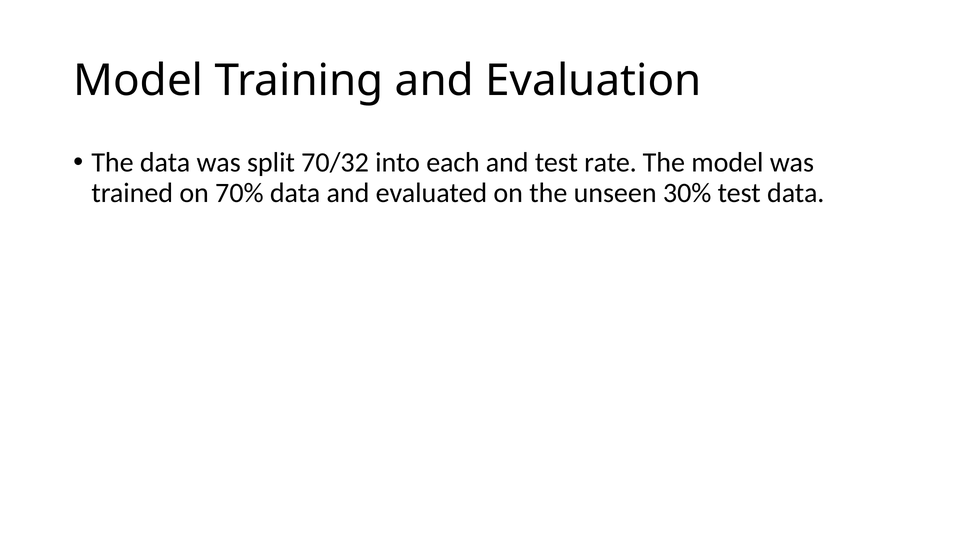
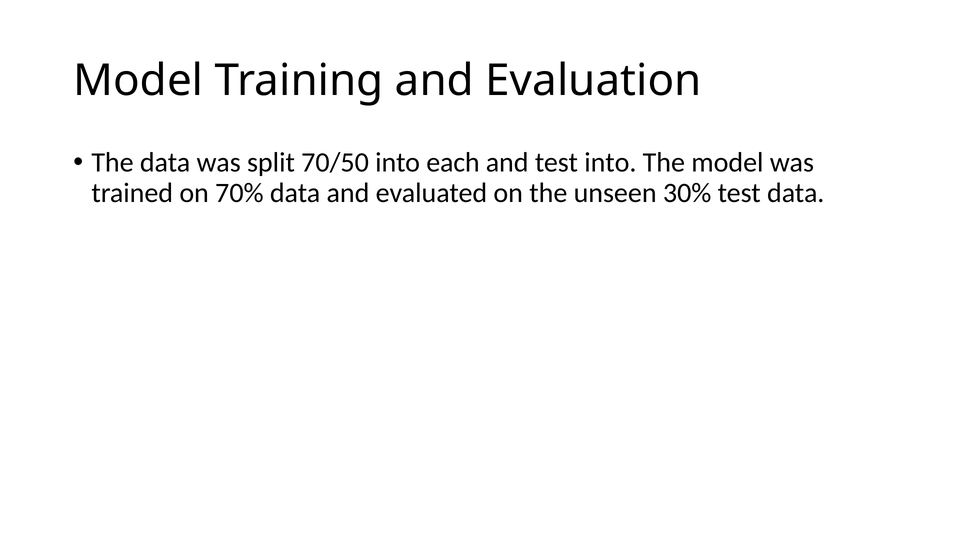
70/32: 70/32 -> 70/50
test rate: rate -> into
